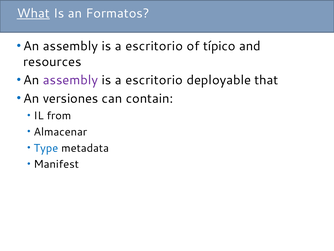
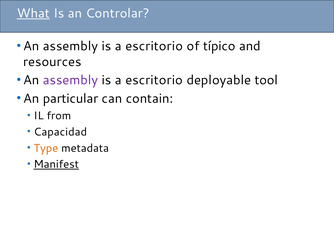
Formatos: Formatos -> Controlar
that: that -> tool
versiones: versiones -> particular
Almacenar: Almacenar -> Capacidad
Type colour: blue -> orange
Manifest underline: none -> present
